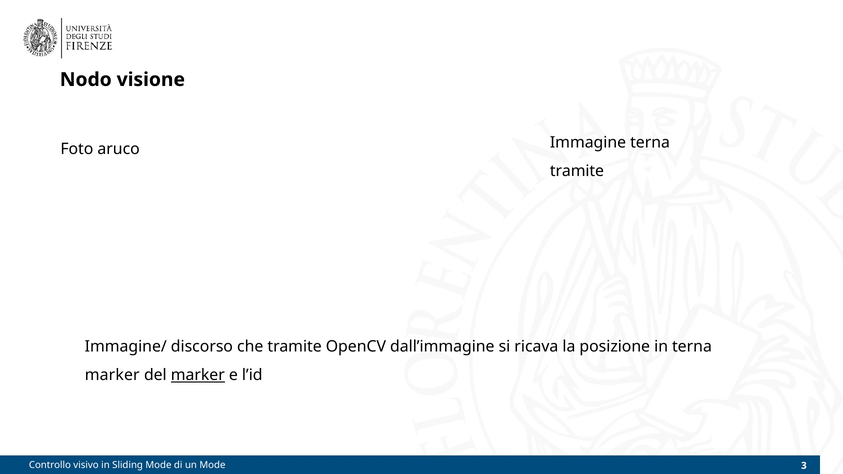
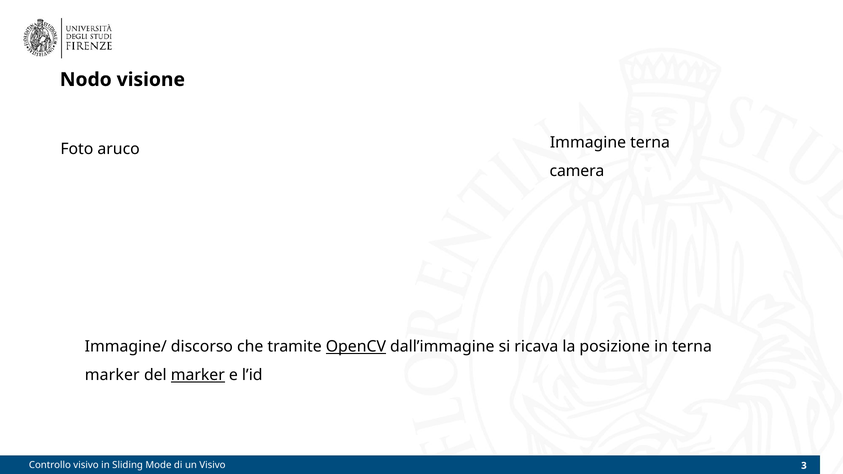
tramite at (577, 171): tramite -> camera
OpenCV underline: none -> present
un Mode: Mode -> Visivo
